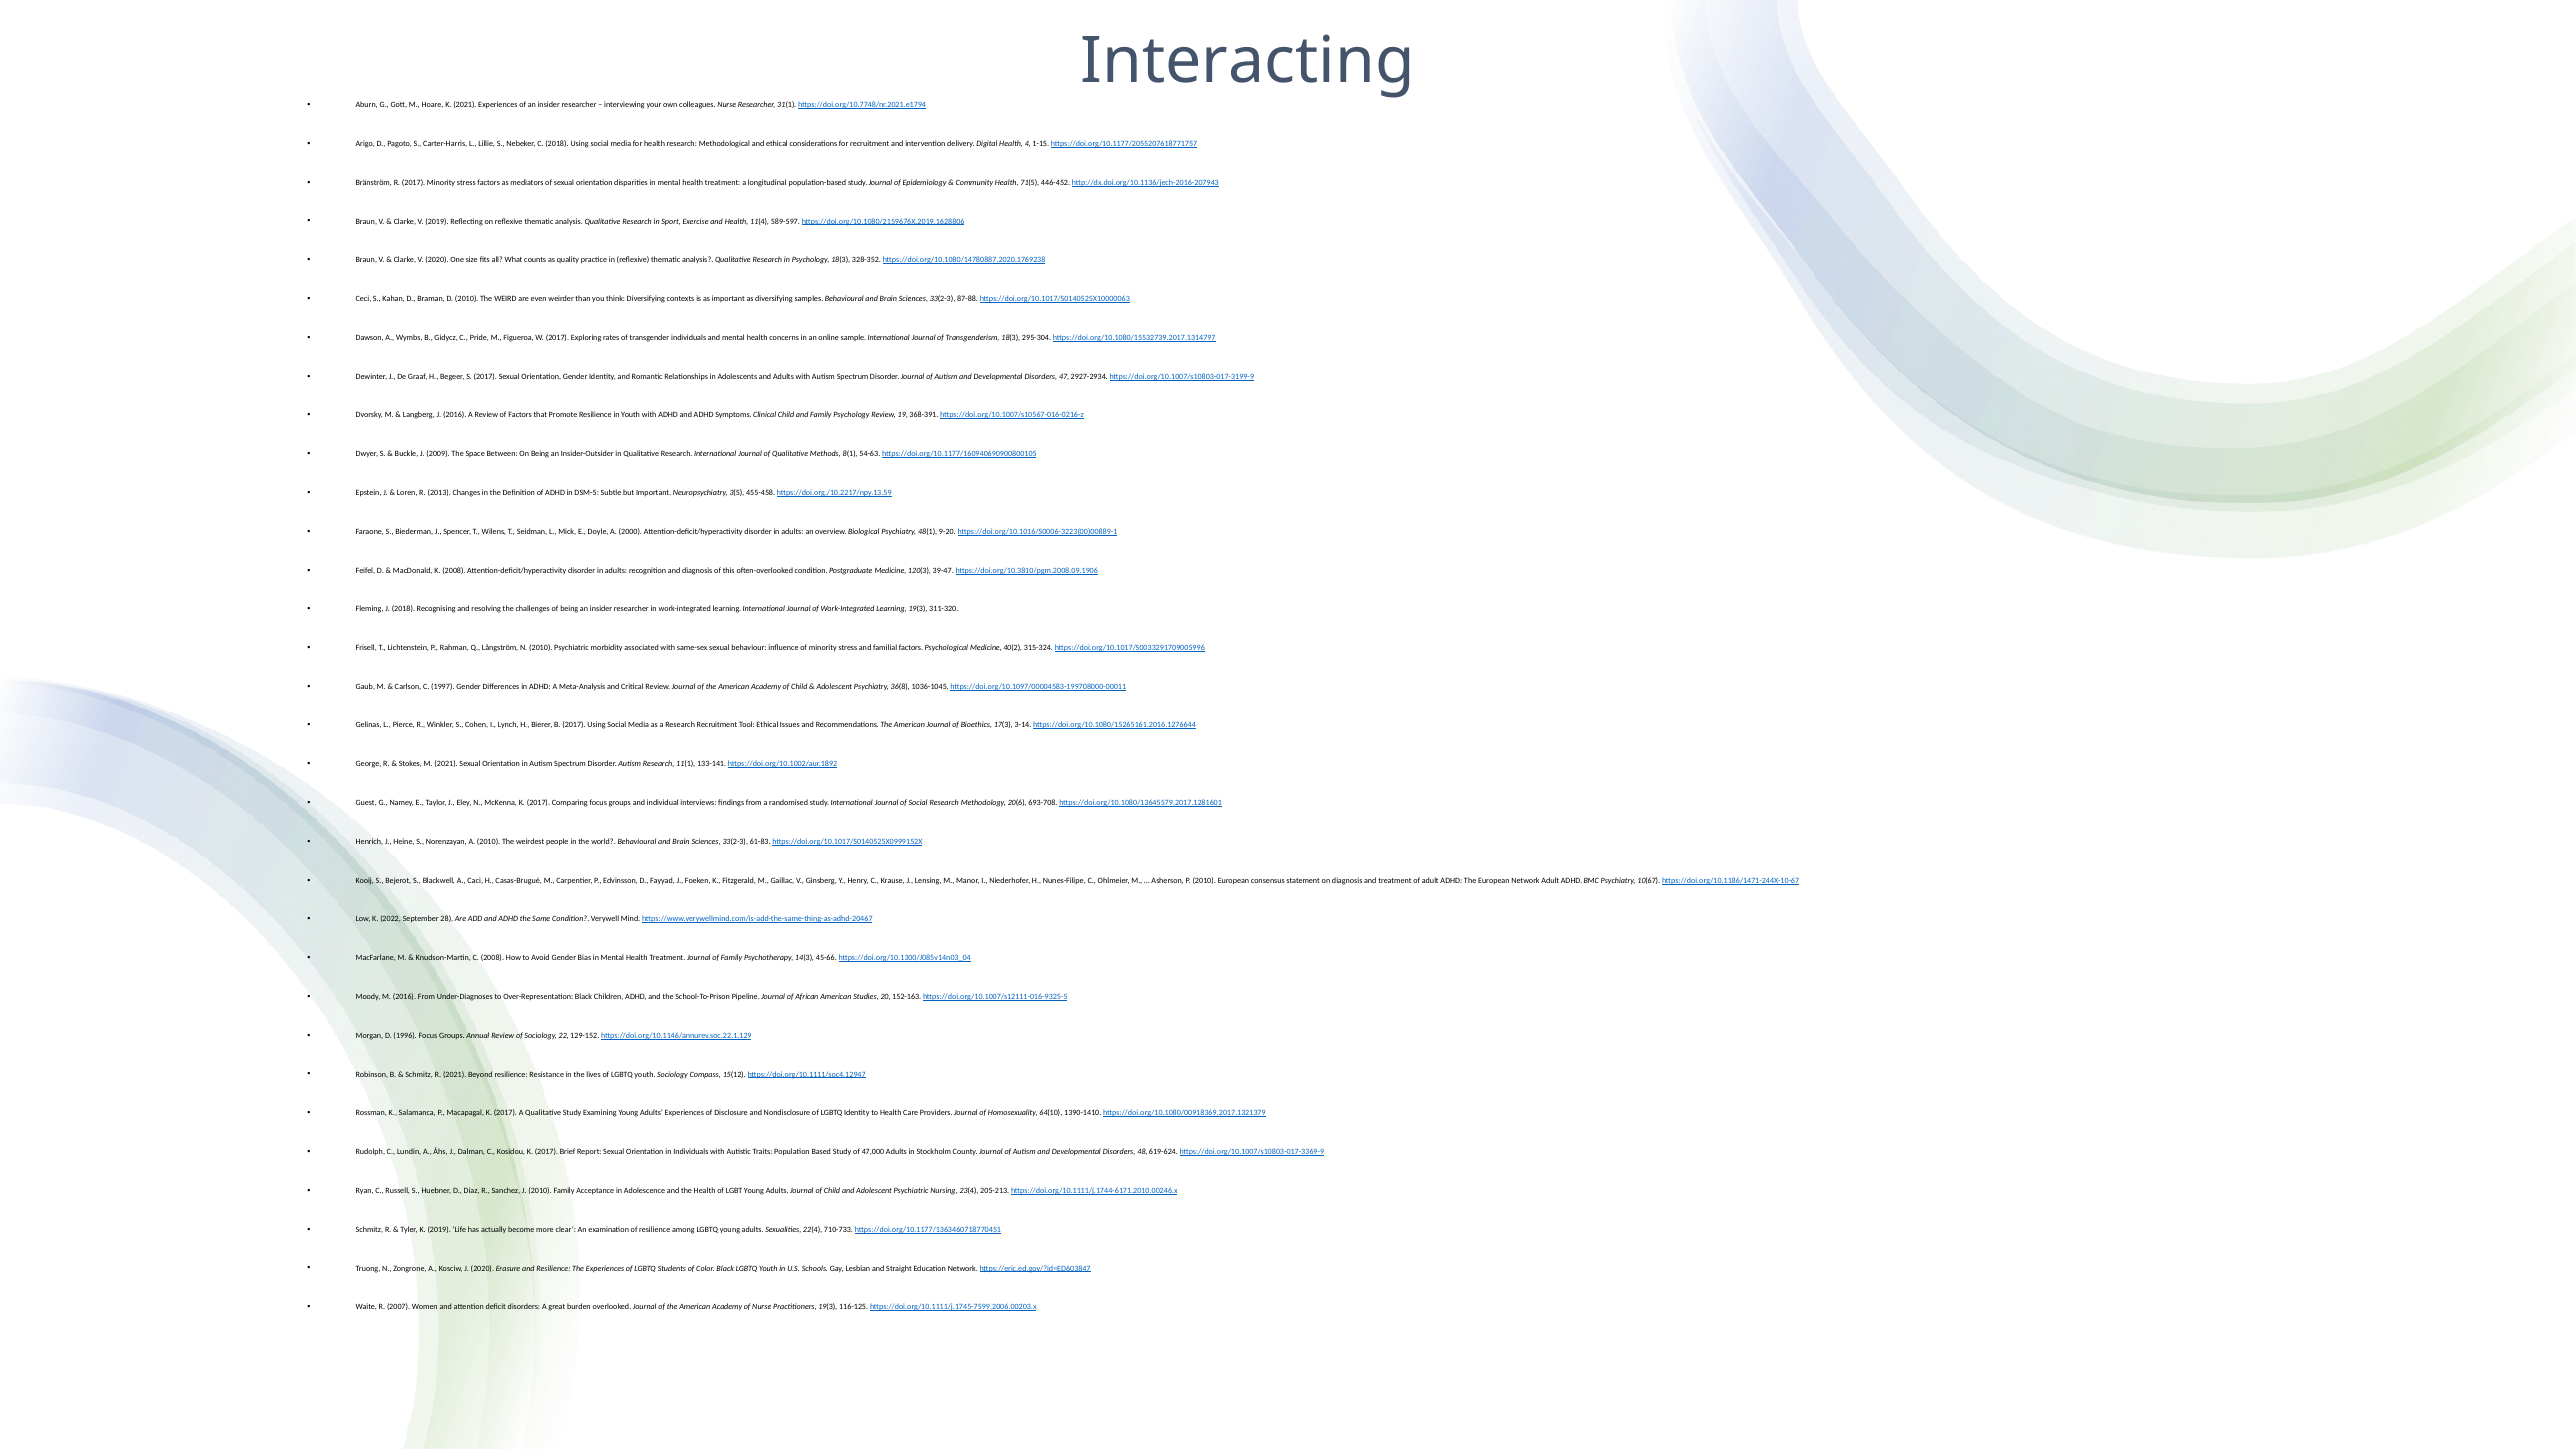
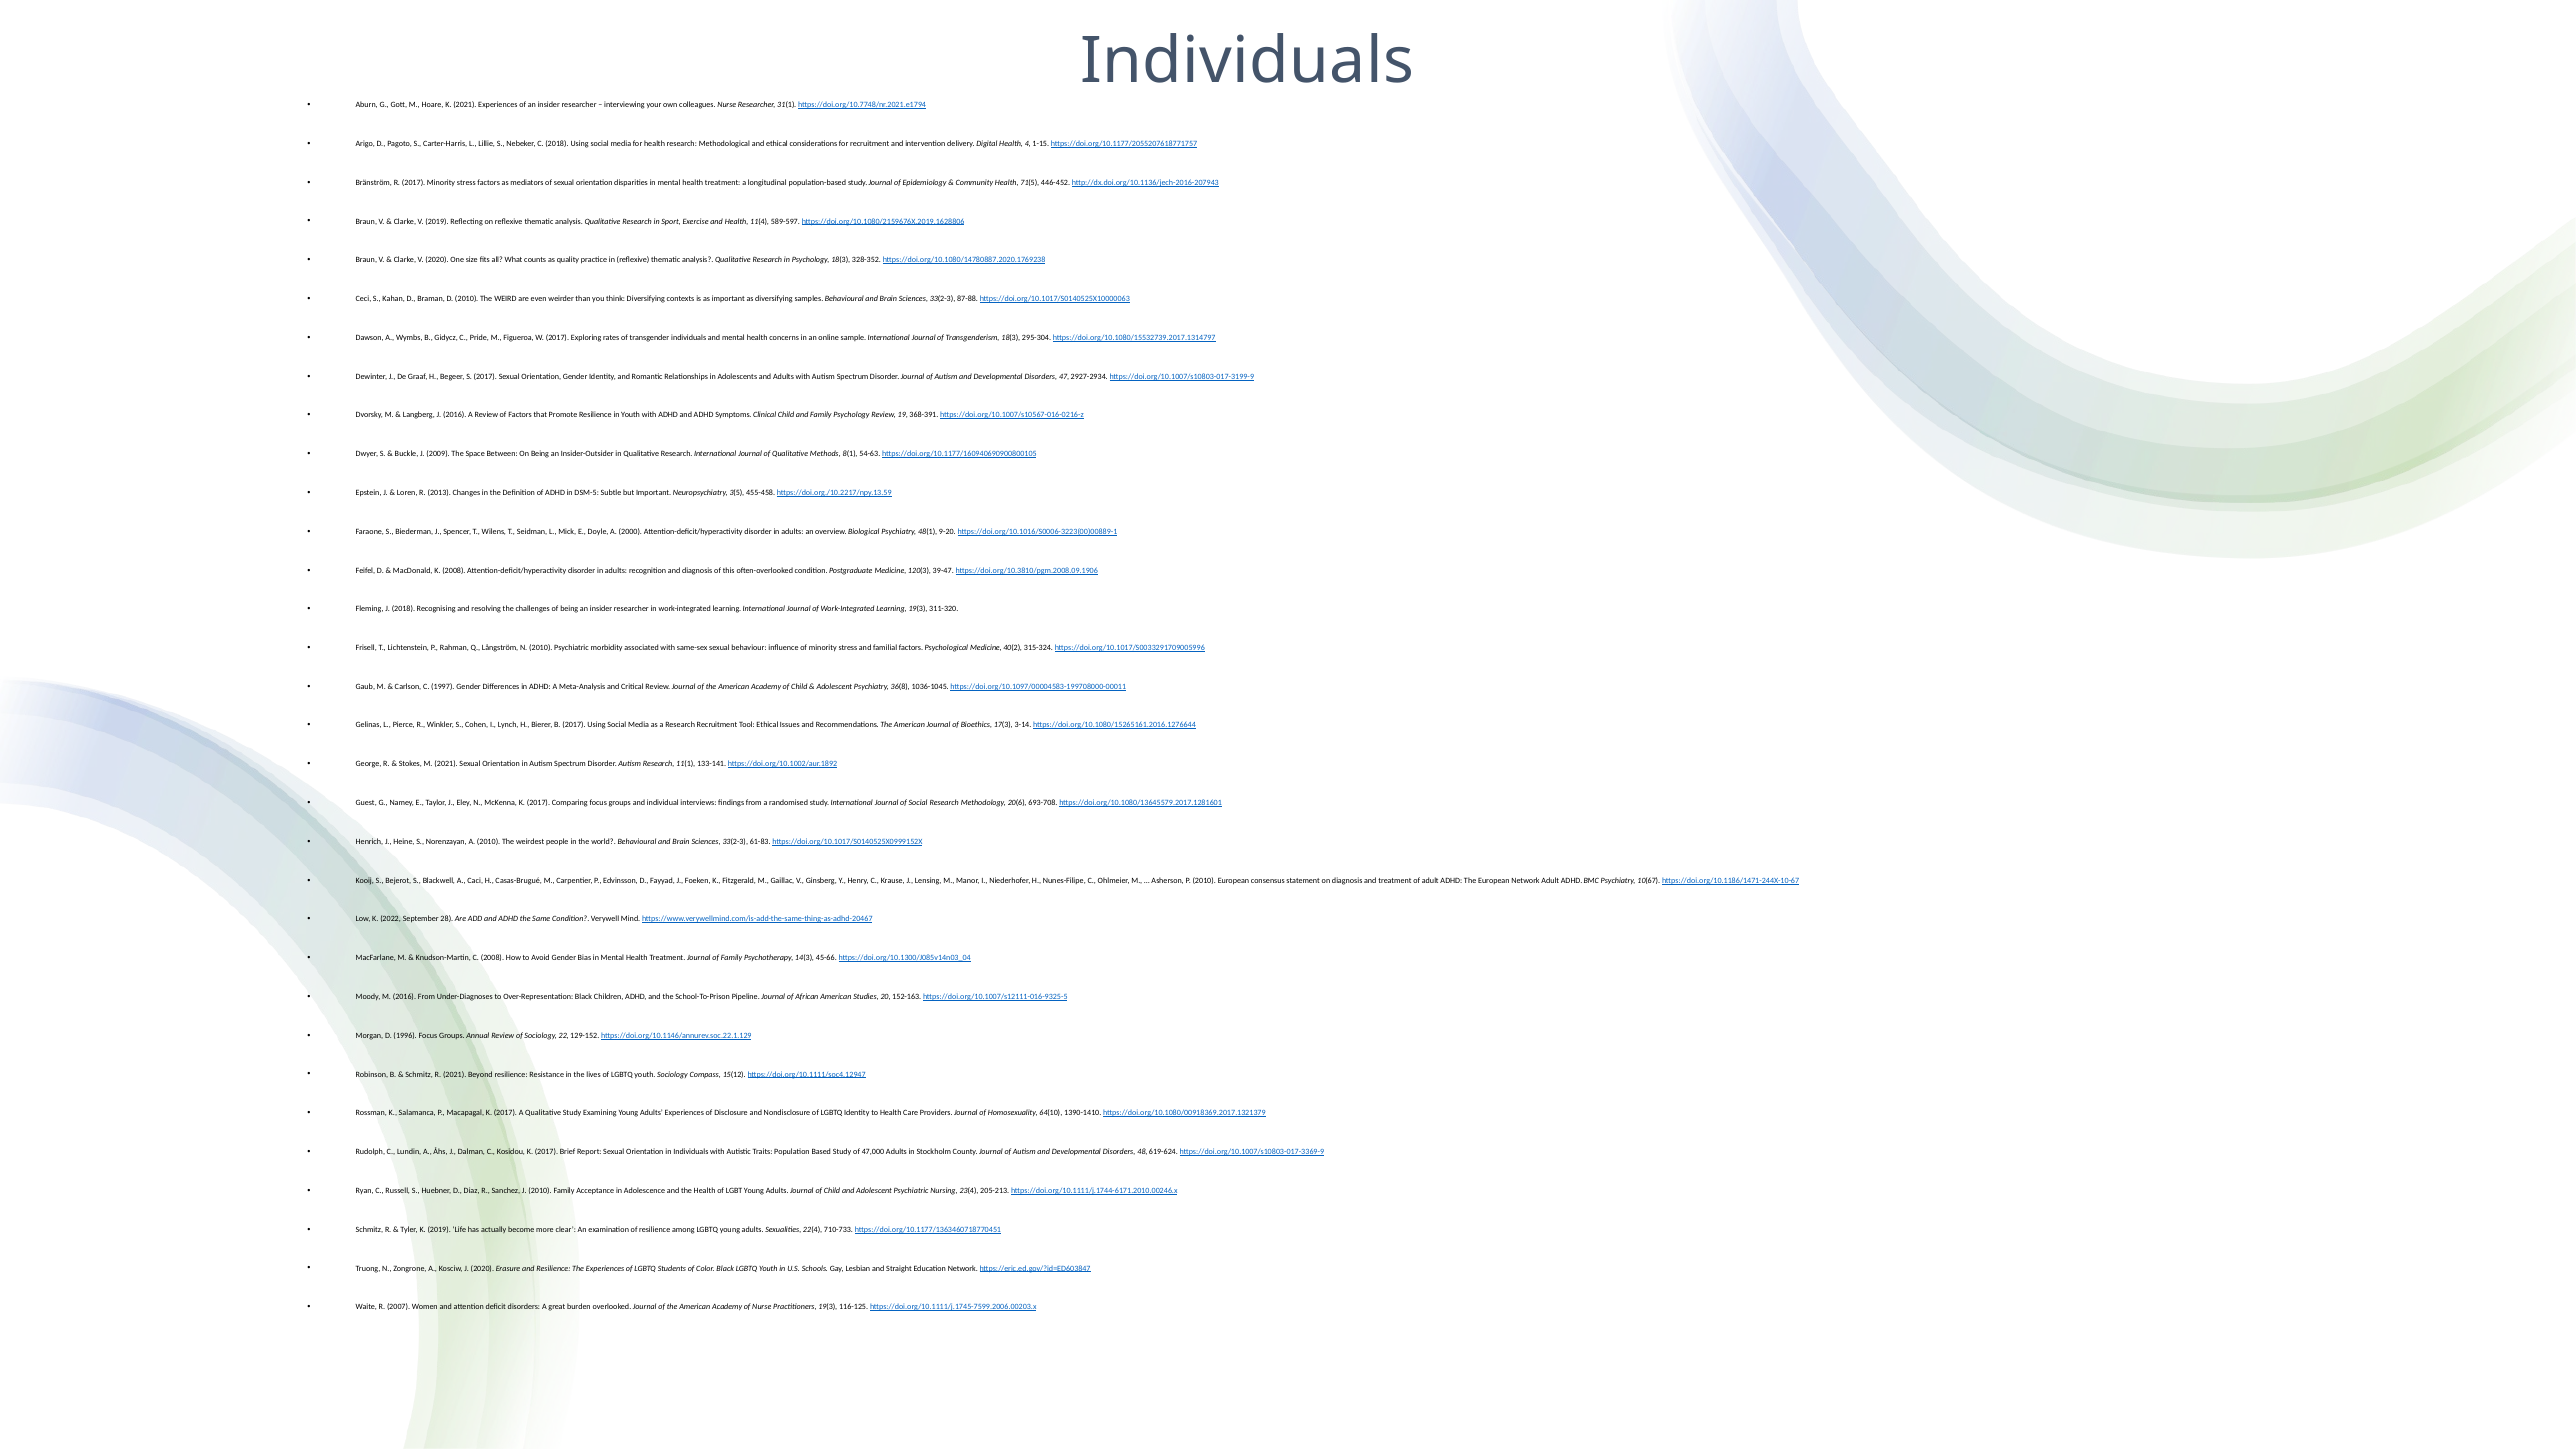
Interacting at (1248, 62): Interacting -> Individuals
